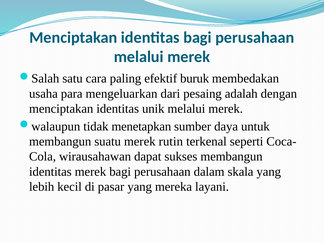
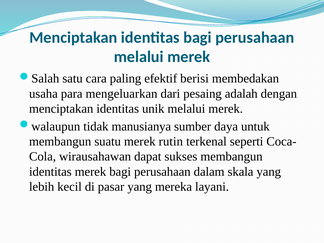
buruk: buruk -> berisi
menetapkan: menetapkan -> manusianya
